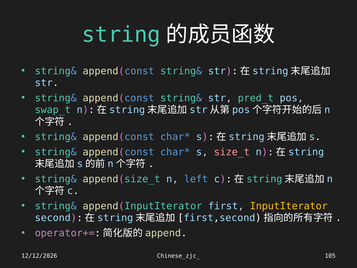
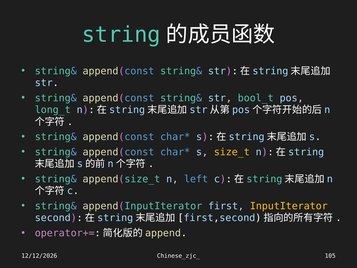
pred_t: pred_t -> bool_t
swap_t: swap_t -> long_t
size_t colour: pink -> yellow
